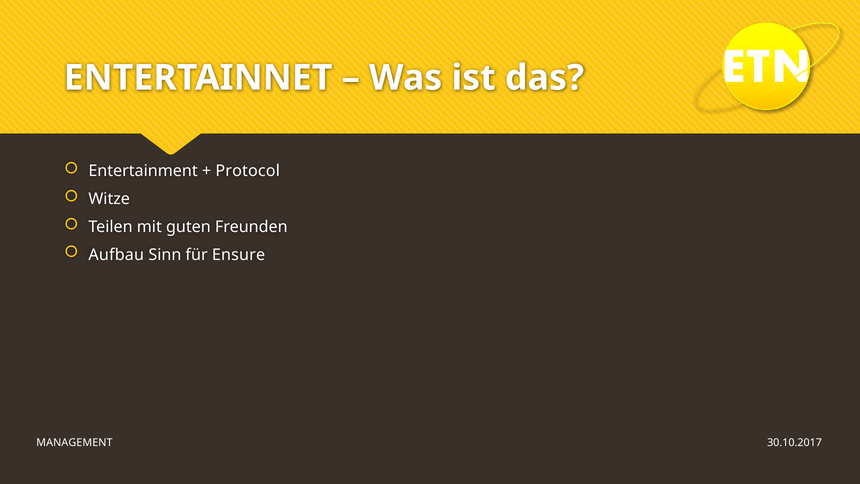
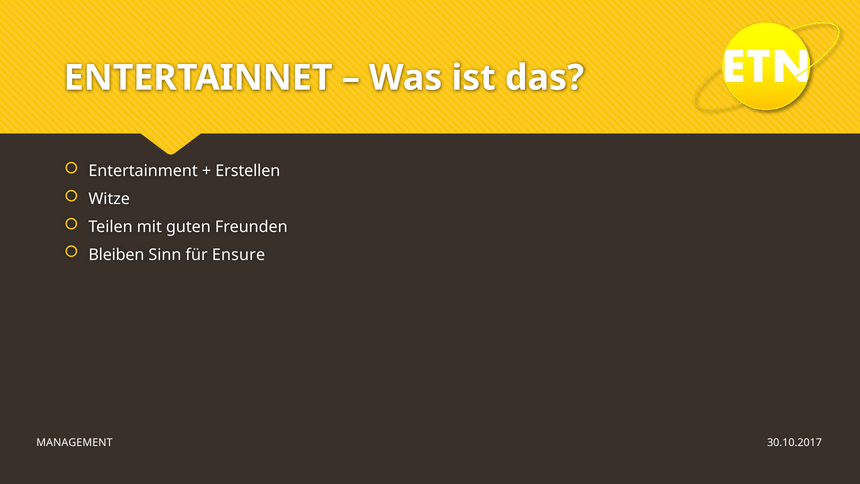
Protocol: Protocol -> Erstellen
Aufbau: Aufbau -> Bleiben
